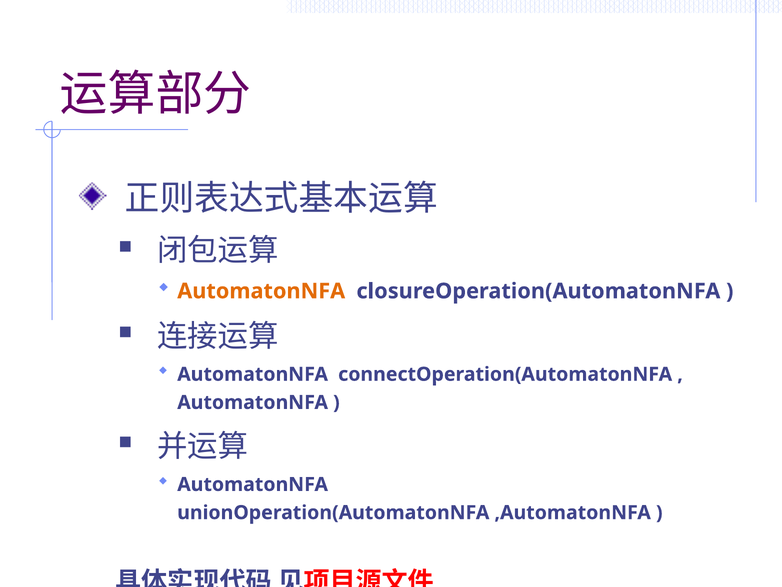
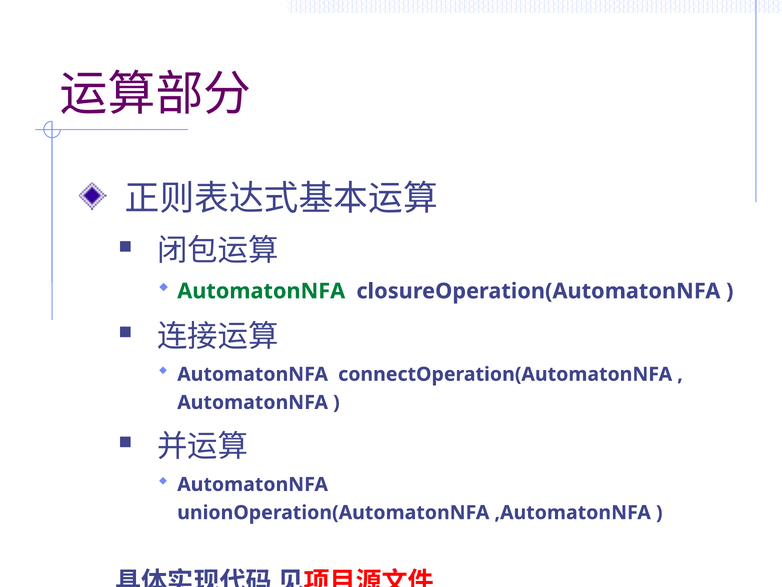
AutomatonNFA at (261, 291) colour: orange -> green
